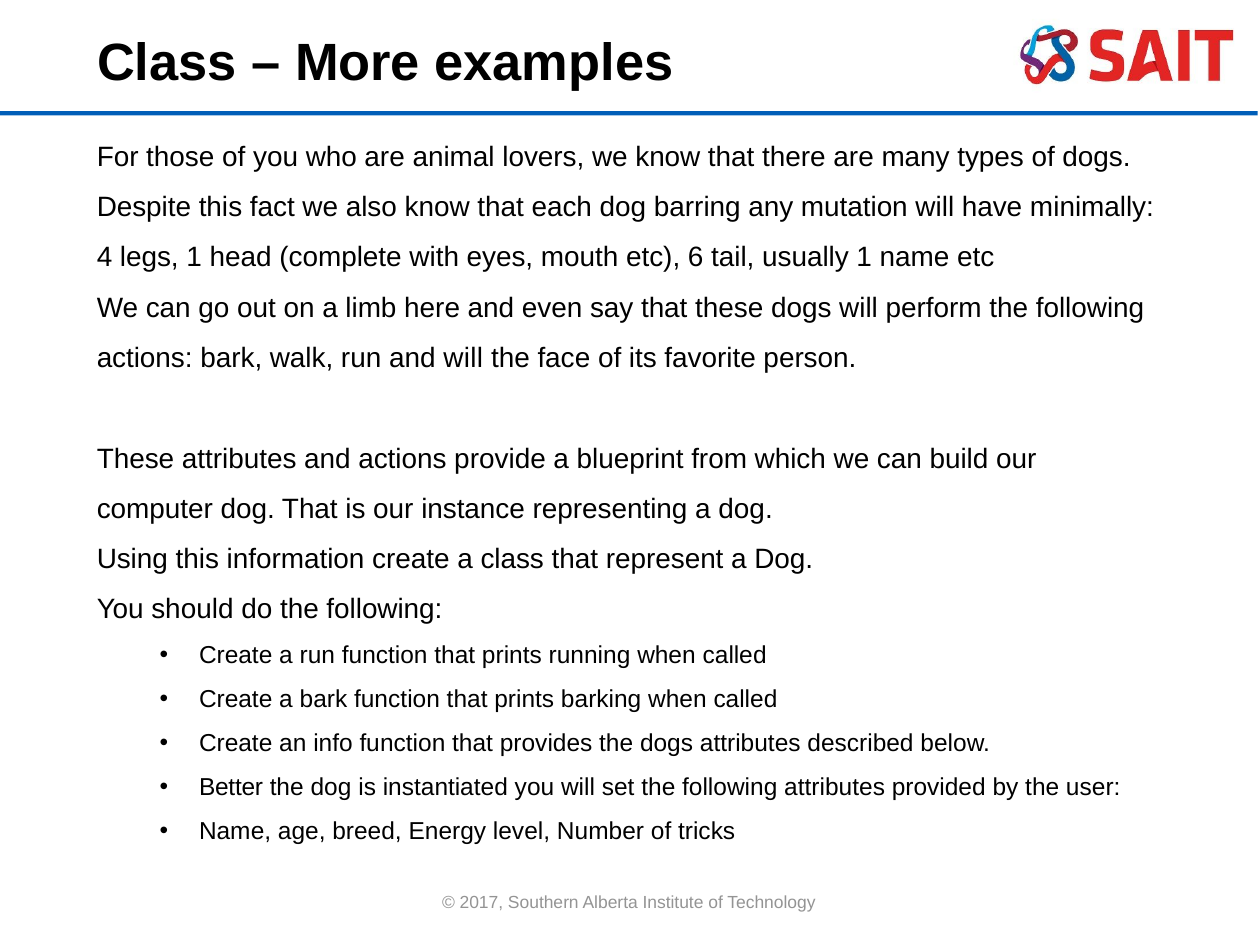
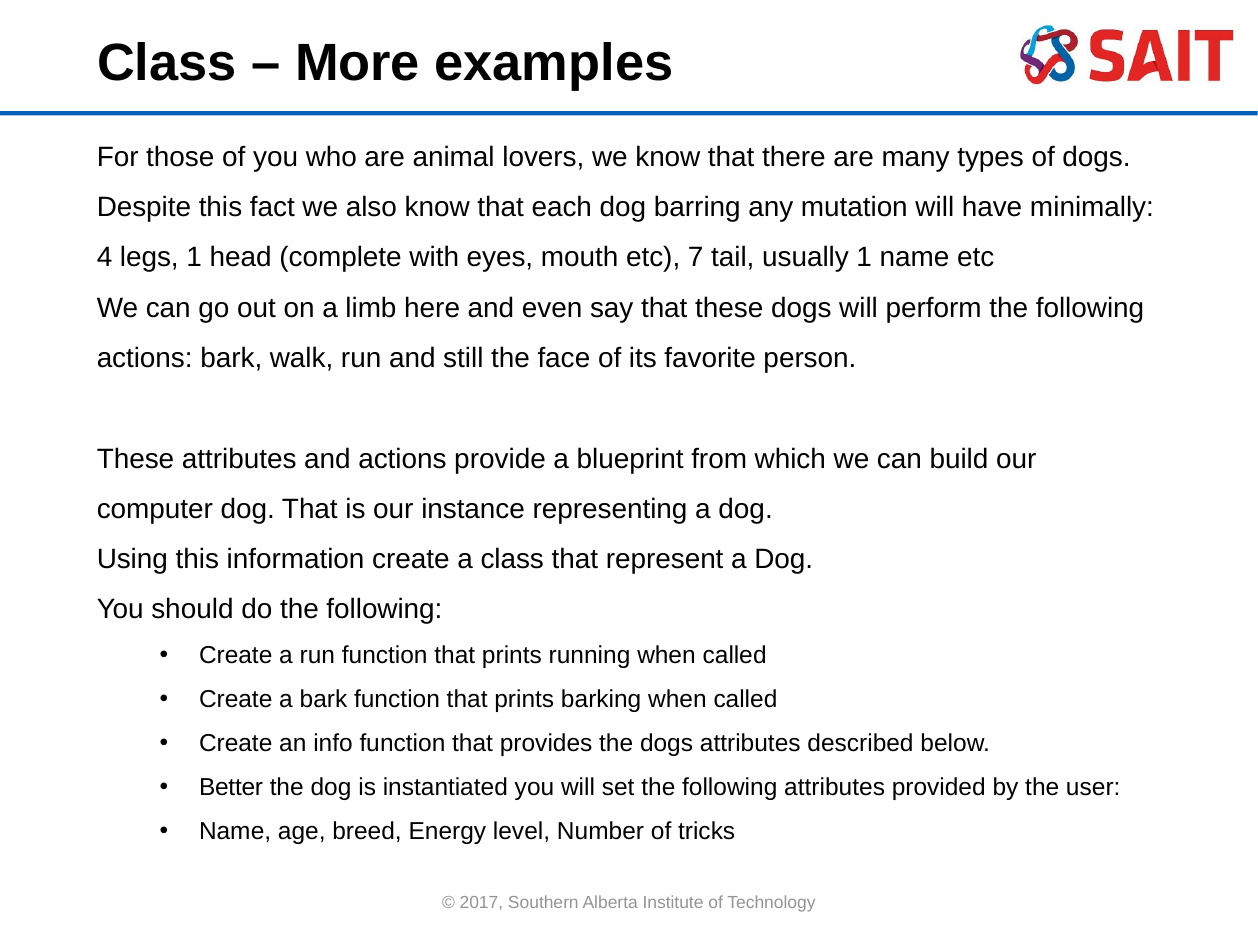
6: 6 -> 7
and will: will -> still
